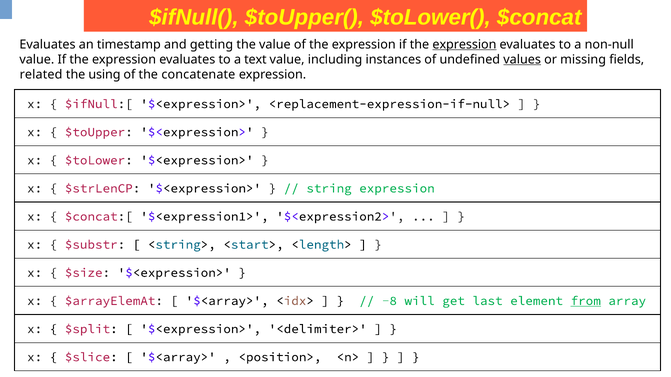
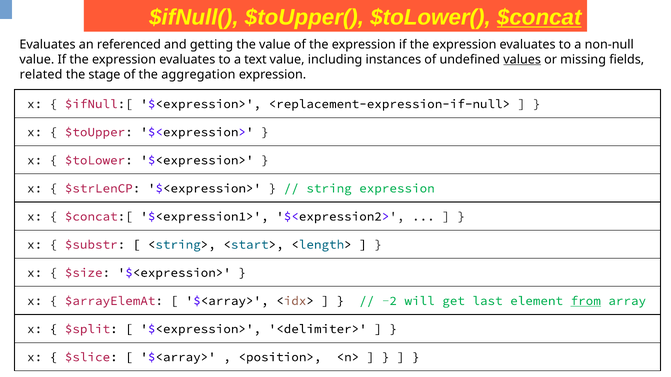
$concat underline: none -> present
timestamp: timestamp -> referenced
expression at (464, 44) underline: present -> none
using: using -> stage
concatenate: concatenate -> aggregation
-8: -8 -> -2
